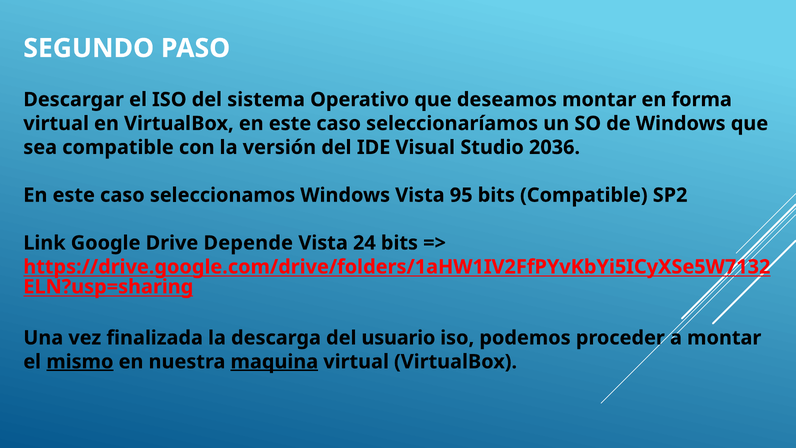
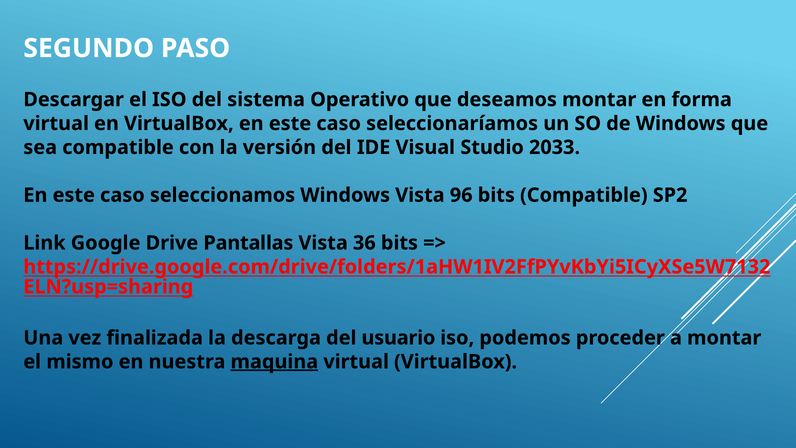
2036: 2036 -> 2033
95: 95 -> 96
Depende: Depende -> Pantallas
24: 24 -> 36
mismo underline: present -> none
